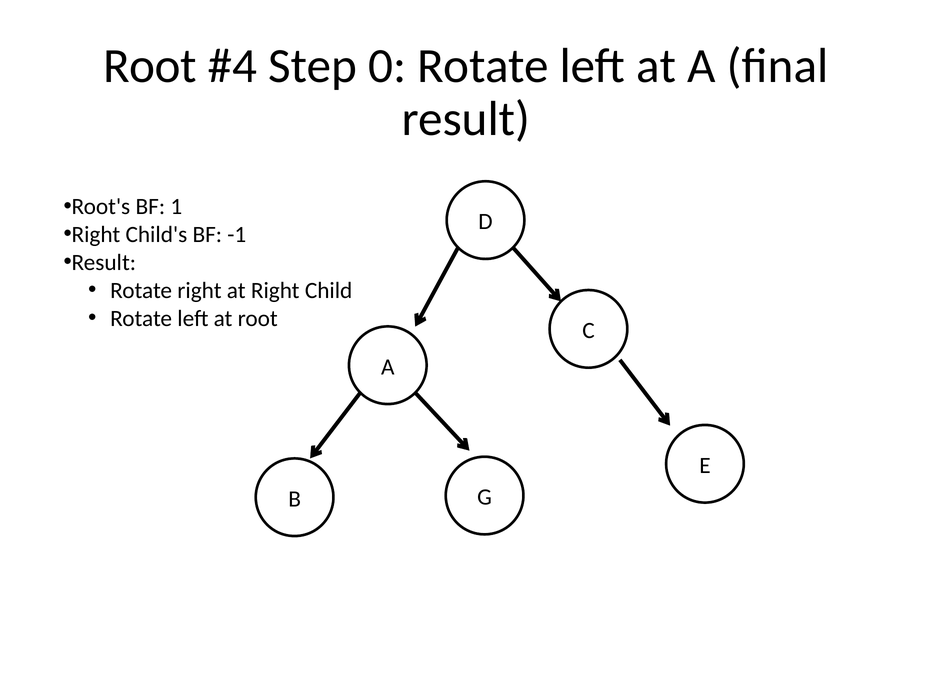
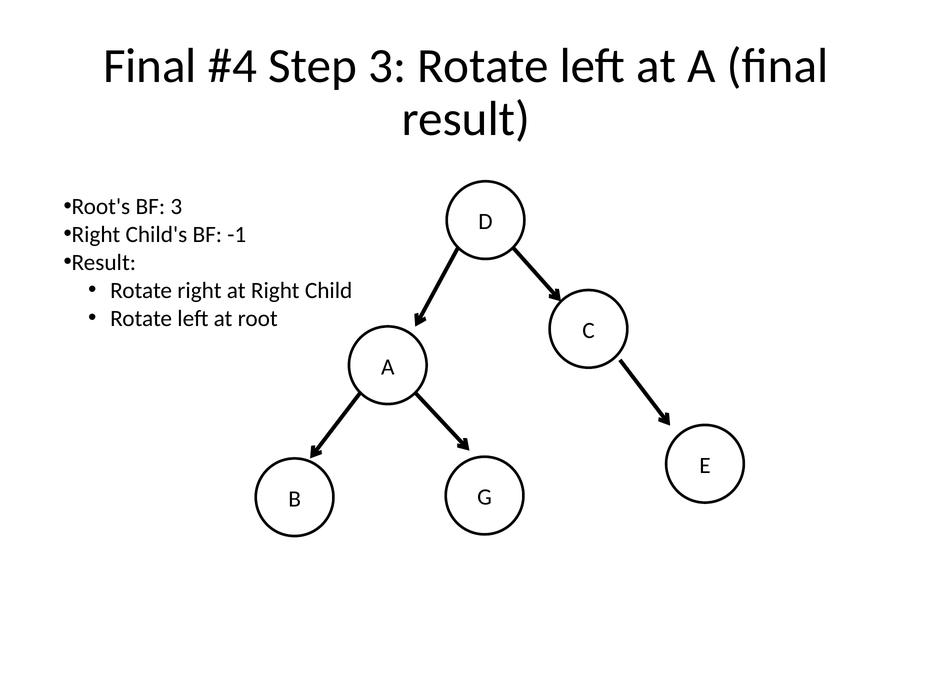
Root at (150, 66): Root -> Final
Step 0: 0 -> 3
BF 1: 1 -> 3
